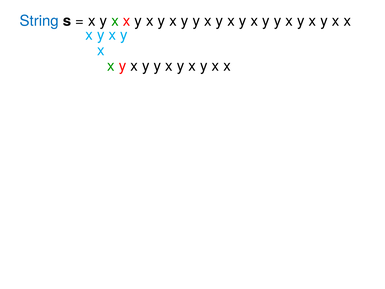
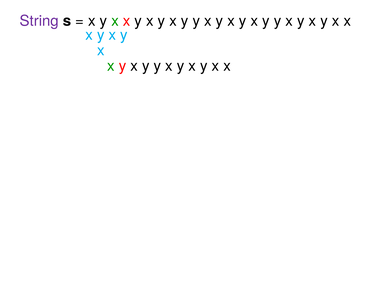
String colour: blue -> purple
